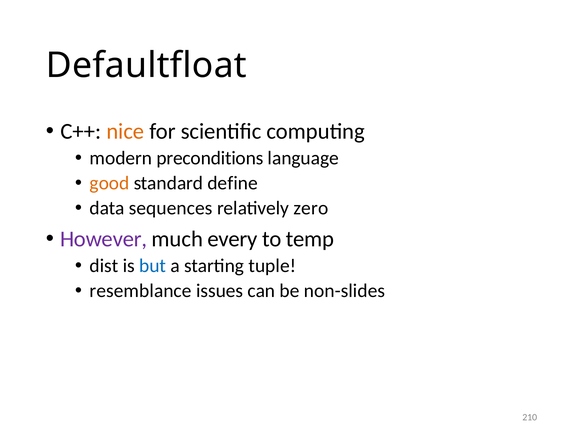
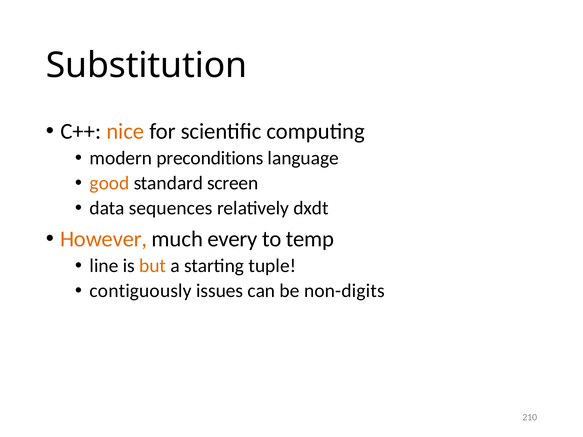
Defaultfloat: Defaultfloat -> Substitution
define: define -> screen
zero: zero -> dxdt
However colour: purple -> orange
dist: dist -> line
but colour: blue -> orange
resemblance: resemblance -> contiguously
non-slides: non-slides -> non-digits
